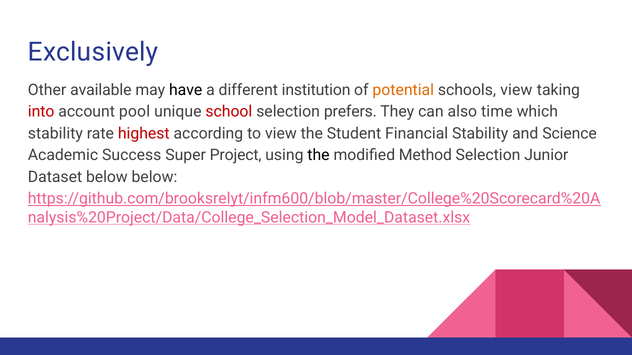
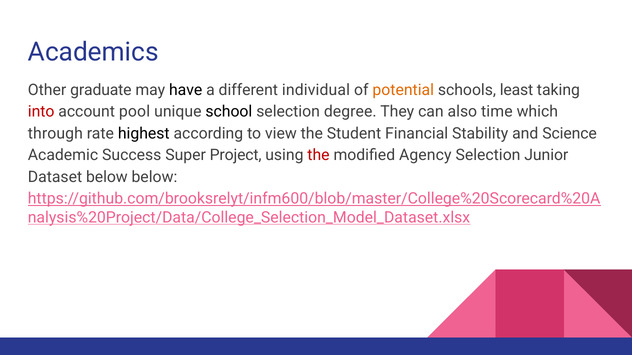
Exclusively: Exclusively -> Academics
available: available -> graduate
institution: institution -> individual
schools view: view -> least
school colour: red -> black
prefers: prefers -> degree
stability at (55, 134): stability -> through
highest colour: red -> black
the at (318, 155) colour: black -> red
Method: Method -> Agency
